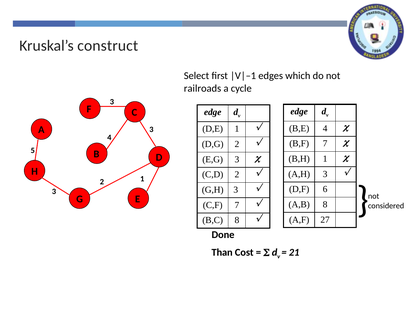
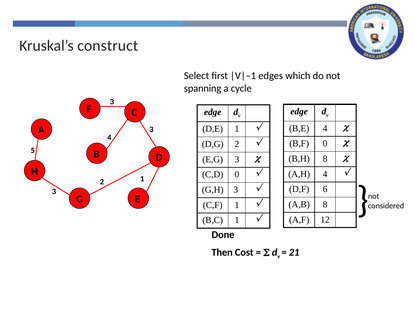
railroads: railroads -> spanning
B,F 7: 7 -> 0
B,H 1: 1 -> 8
A,H 3: 3 -> 4
C,D 2: 2 -> 0
C,F 7: 7 -> 1
27: 27 -> 12
B,C 8: 8 -> 1
Than: Than -> Then
